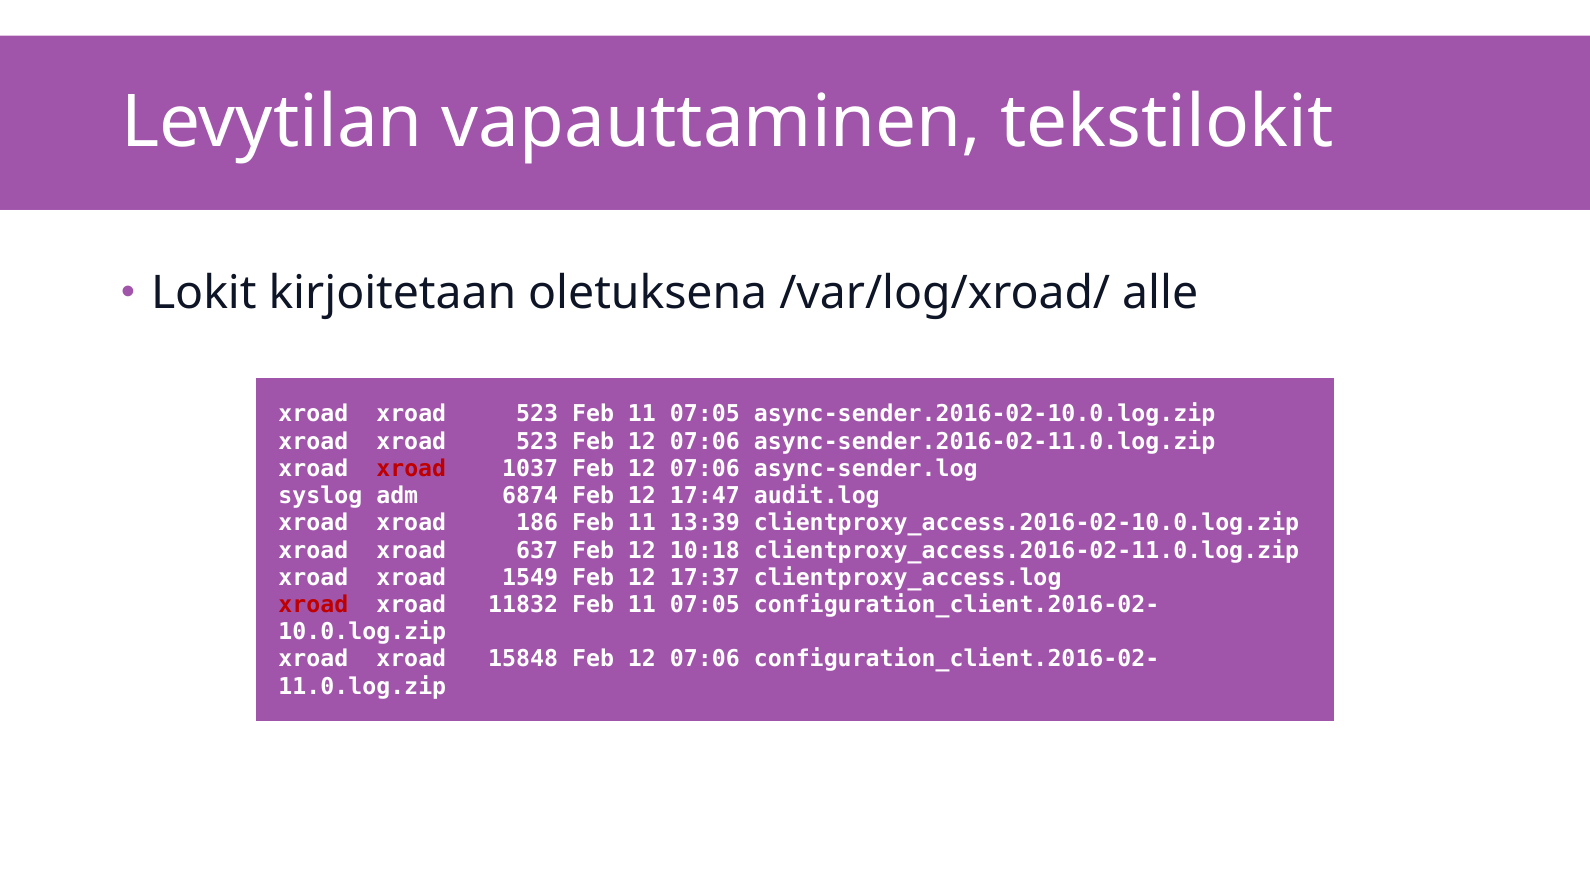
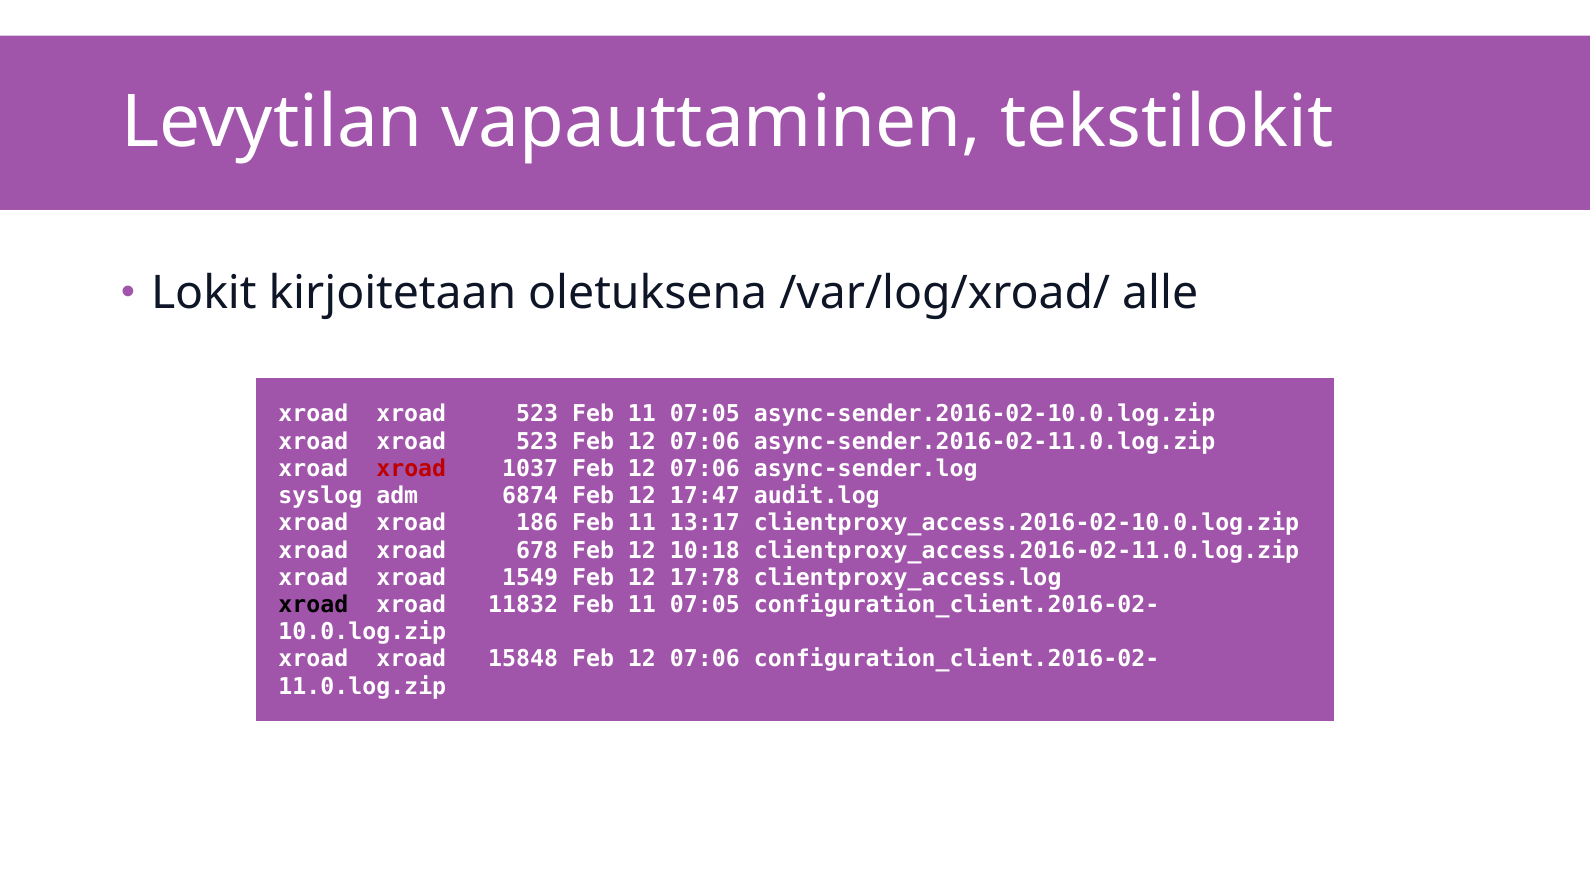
13:39: 13:39 -> 13:17
637: 637 -> 678
17:37: 17:37 -> 17:78
xroad at (313, 605) colour: red -> black
